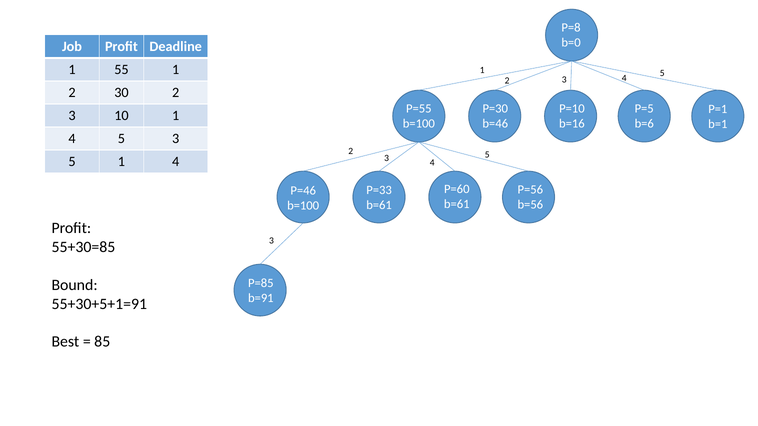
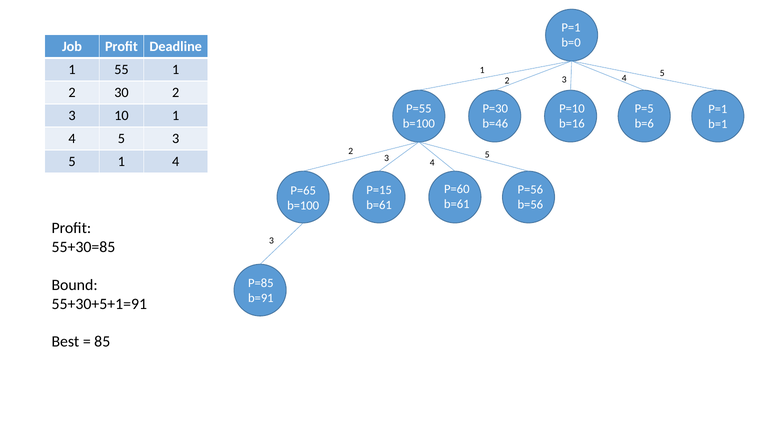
P=8 at (571, 27): P=8 -> P=1
P=33: P=33 -> P=15
P=46: P=46 -> P=65
